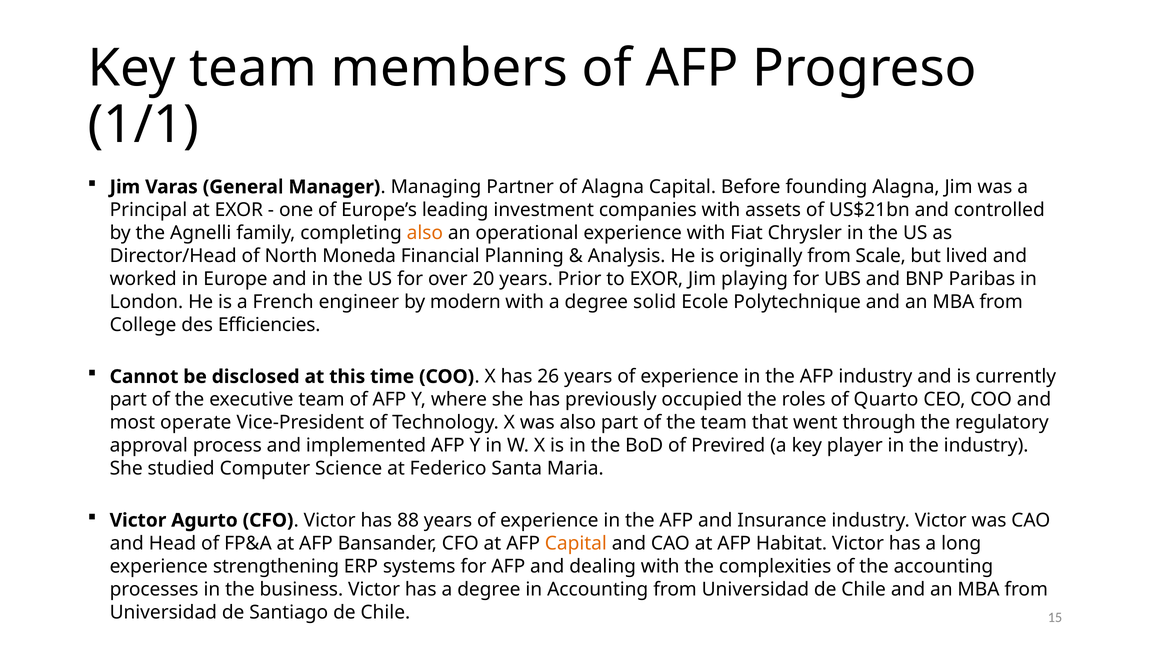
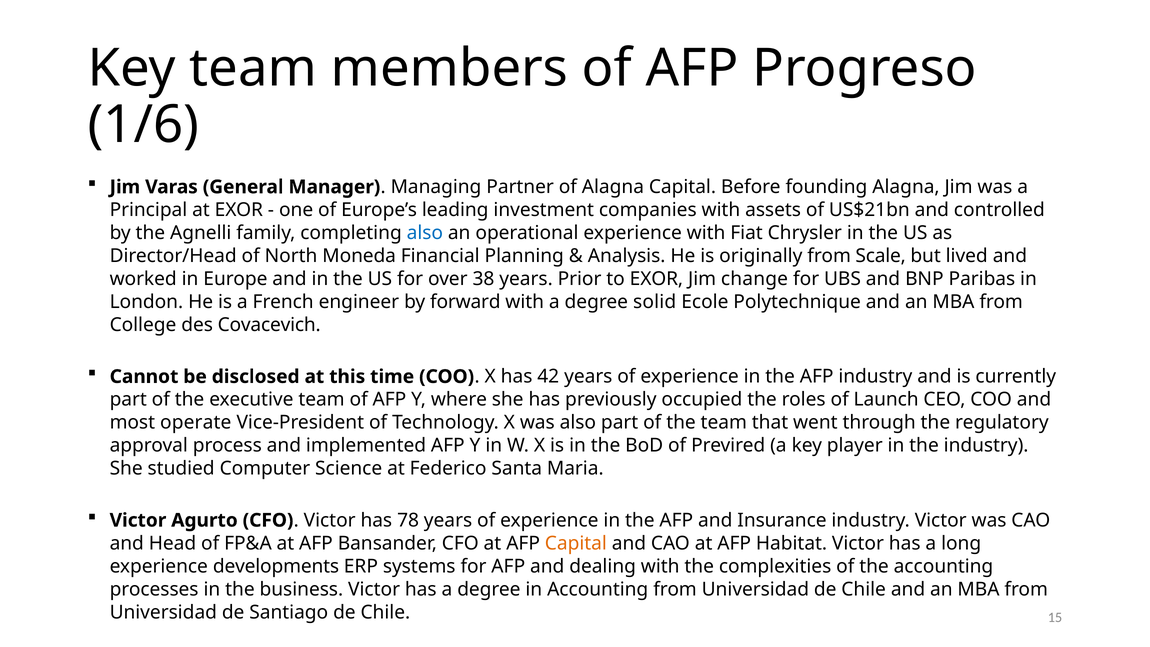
1/1: 1/1 -> 1/6
also at (425, 233) colour: orange -> blue
20: 20 -> 38
playing: playing -> change
modern: modern -> forward
Efficiencies: Efficiencies -> Covacevich
26: 26 -> 42
Quarto: Quarto -> Launch
88: 88 -> 78
strengthening: strengthening -> developments
